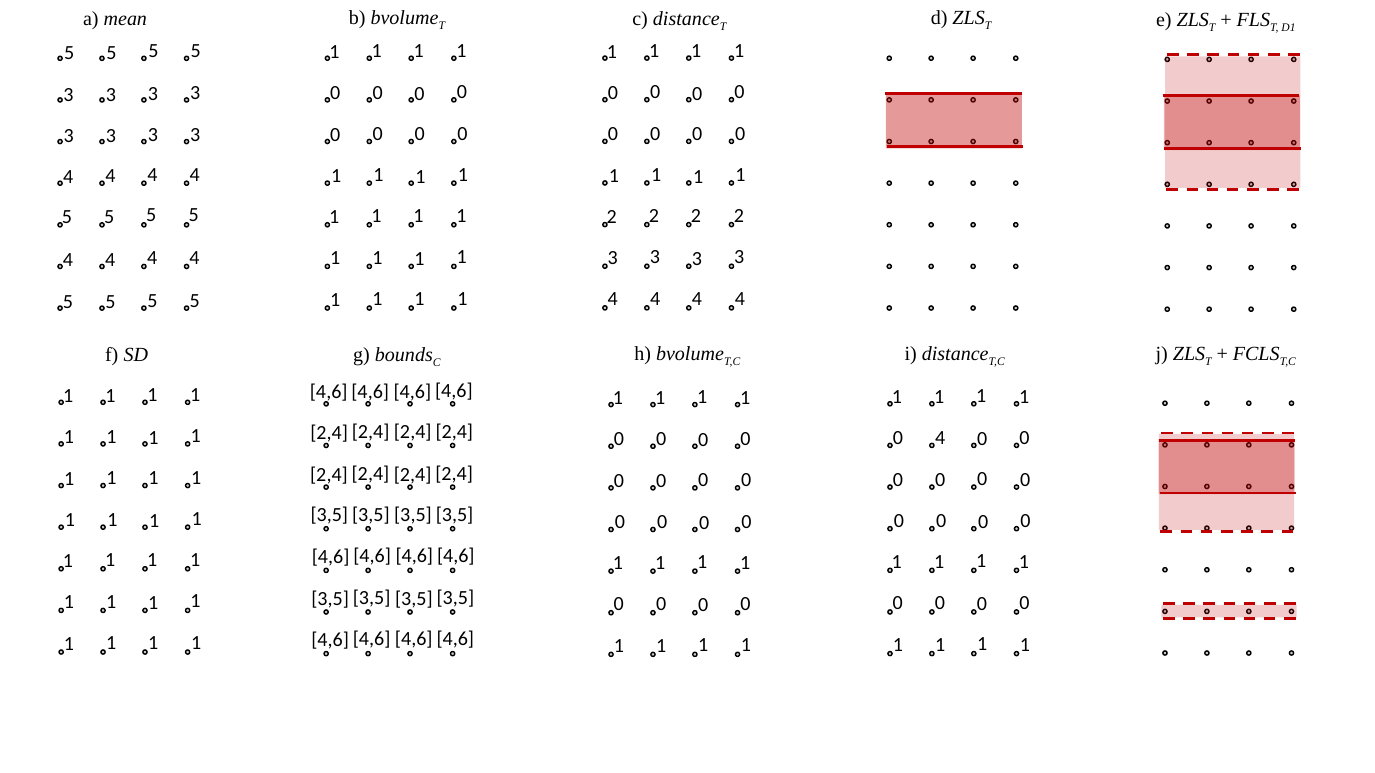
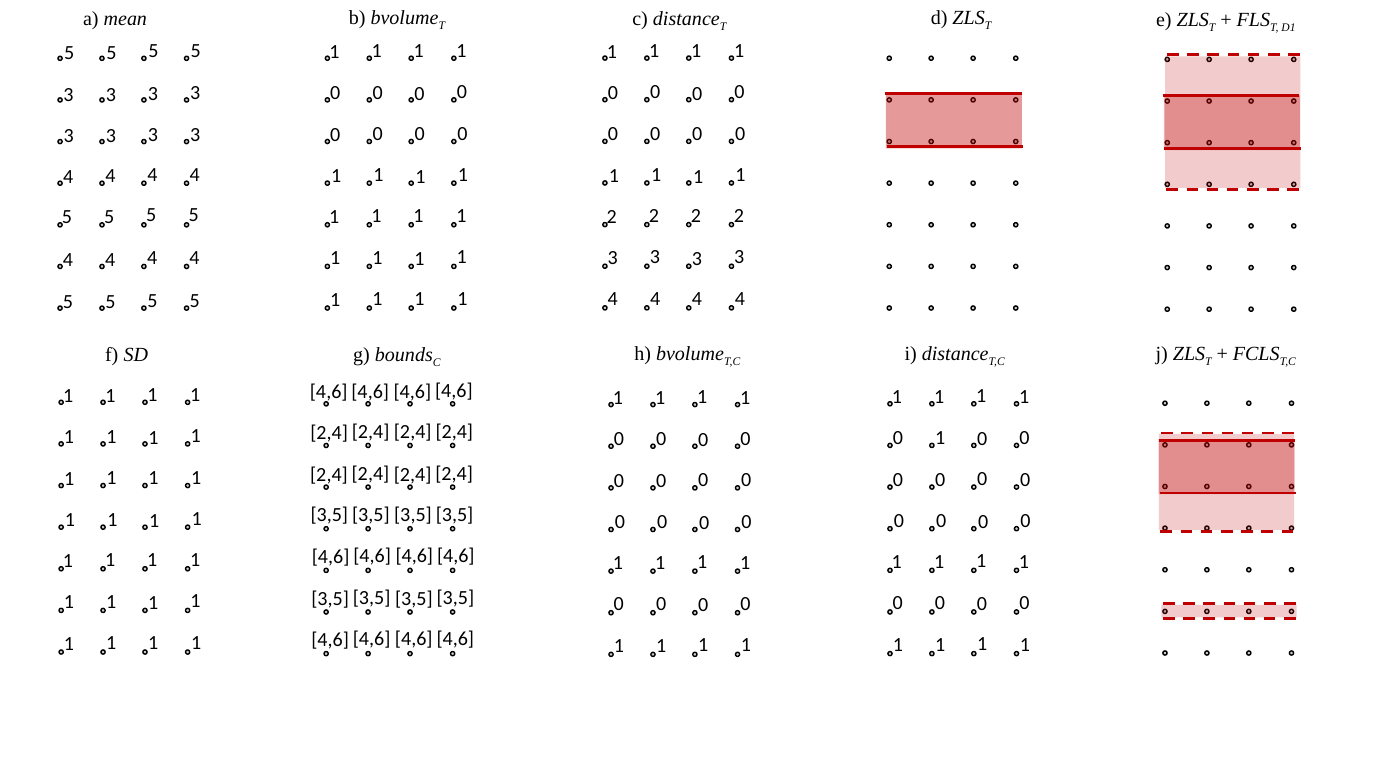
4 at (940, 438): 4 -> 1
